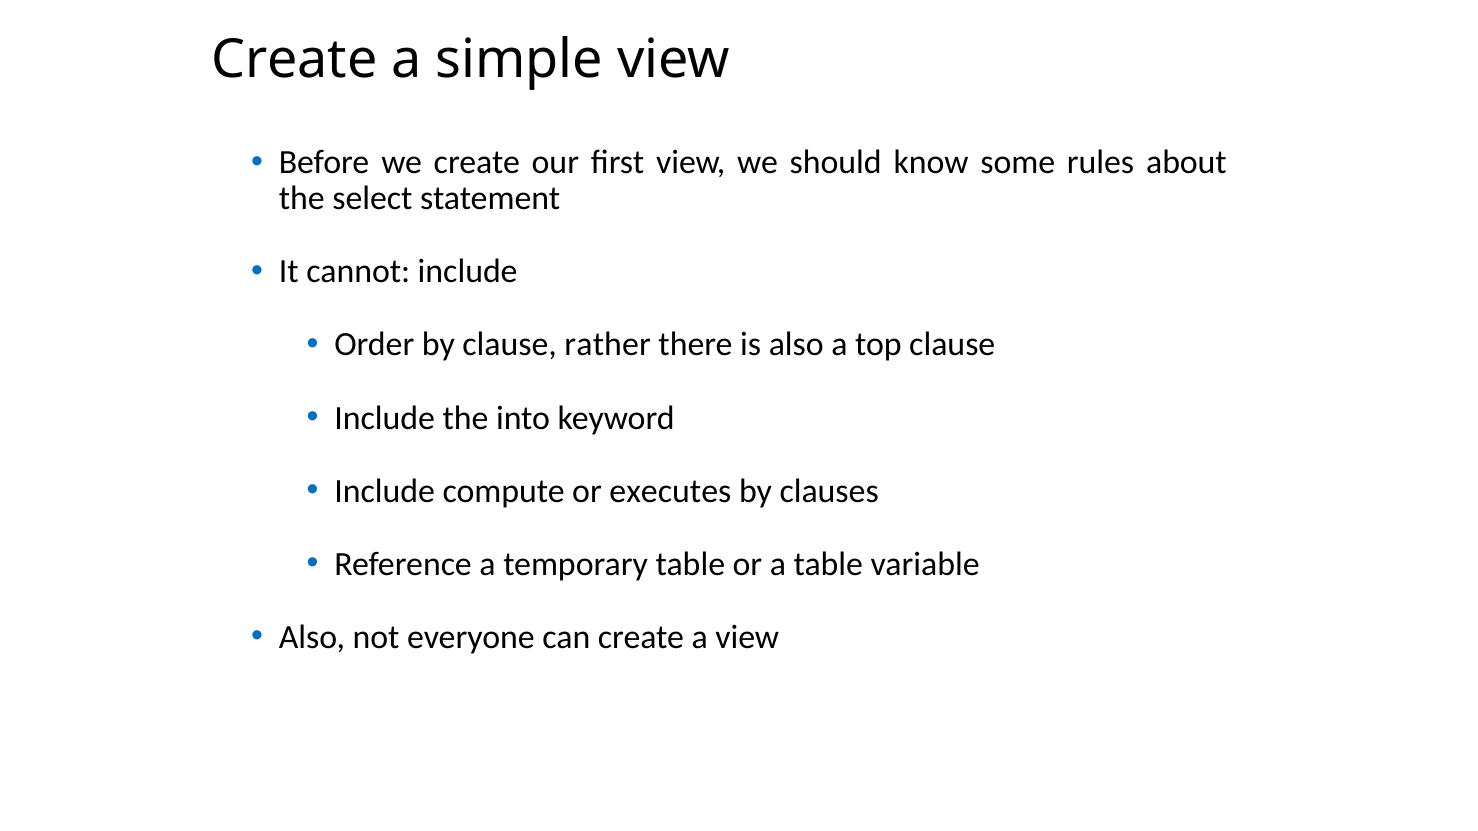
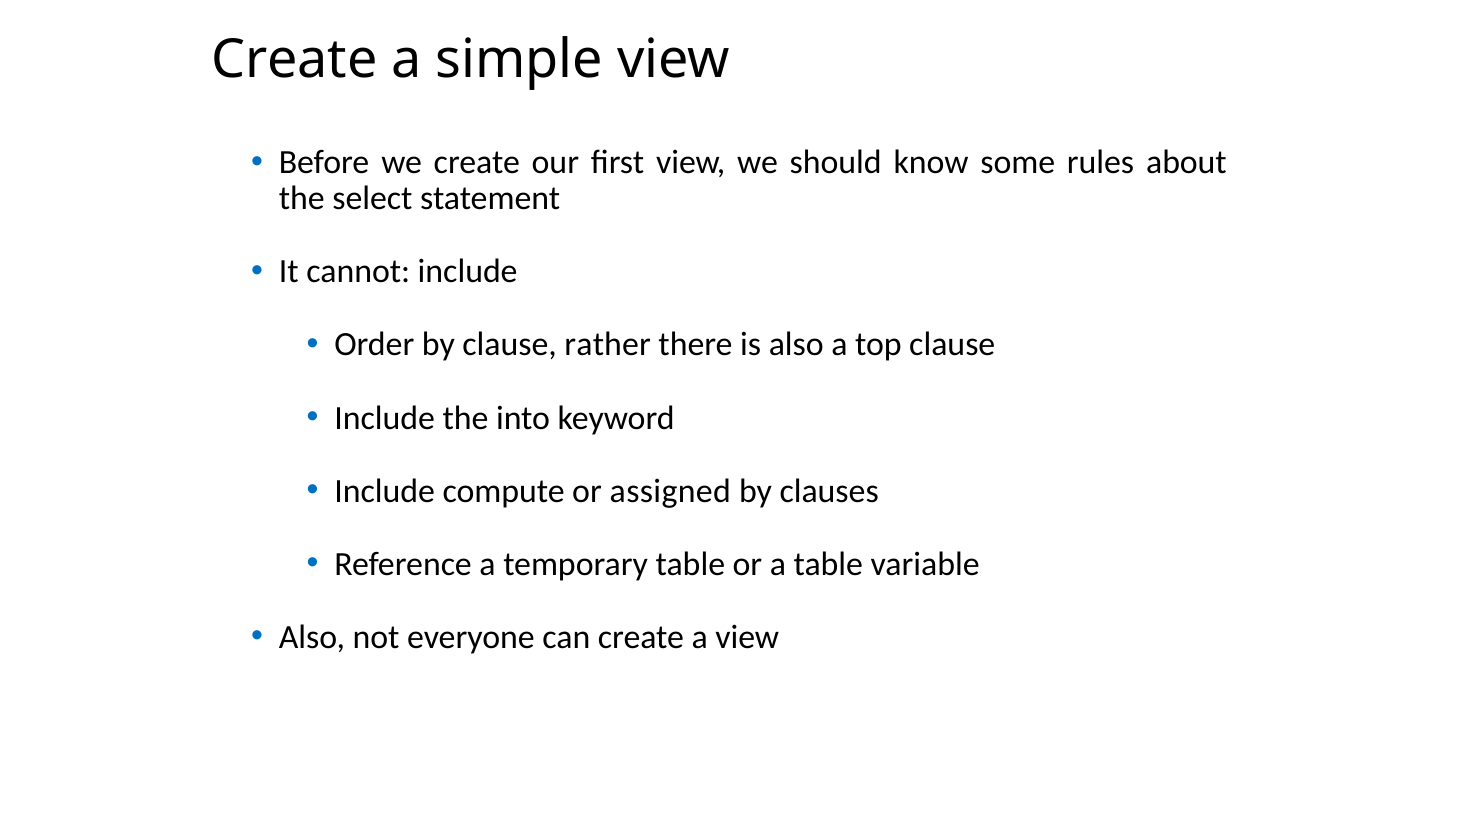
executes: executes -> assigned
